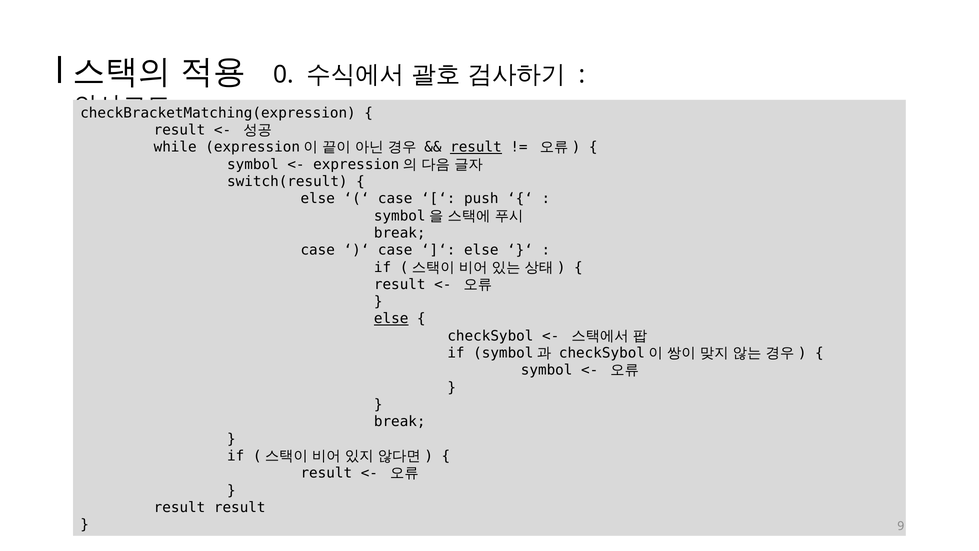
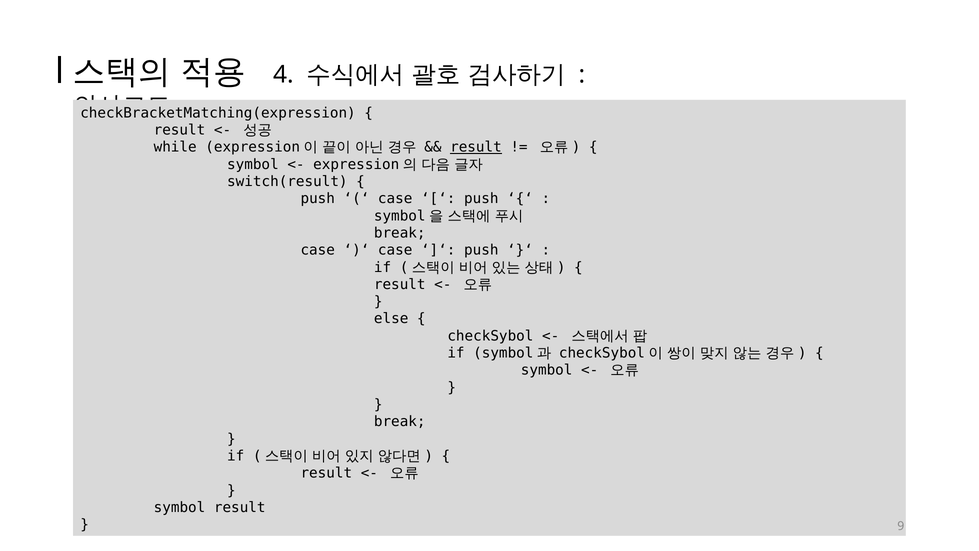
0: 0 -> 4
else at (318, 199): else -> push
else at (481, 250): else -> push
else at (391, 319) underline: present -> none
result at (180, 507): result -> symbol
